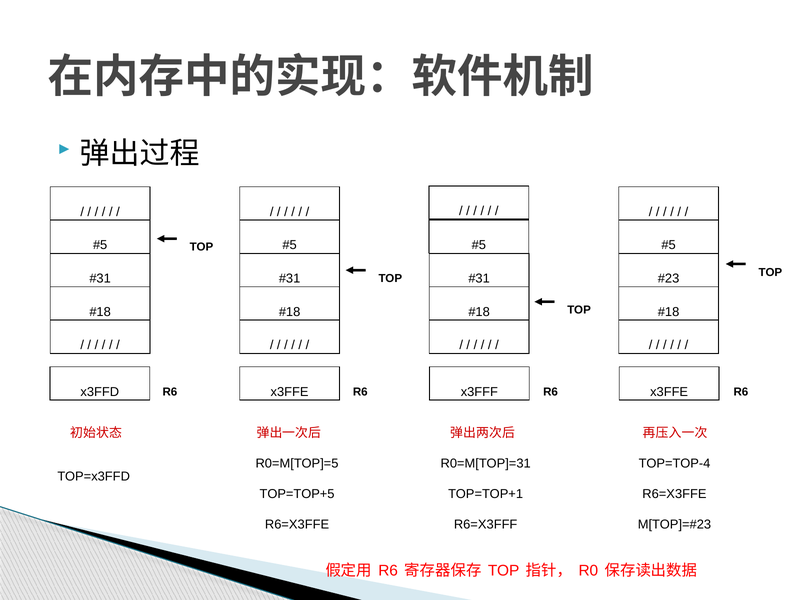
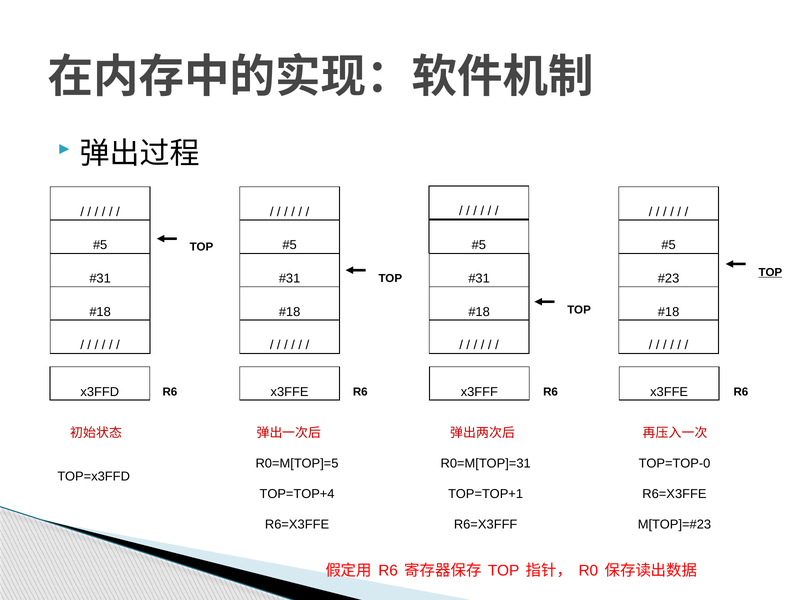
TOP at (770, 272) underline: none -> present
TOP=TOP-4: TOP=TOP-4 -> TOP=TOP-0
TOP=TOP+5: TOP=TOP+5 -> TOP=TOP+4
